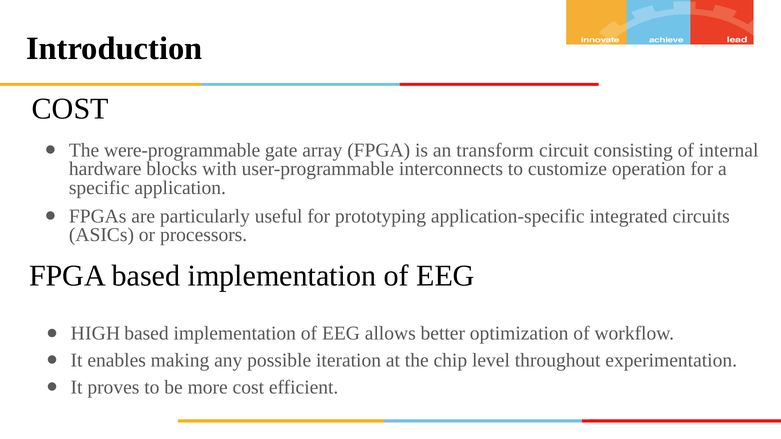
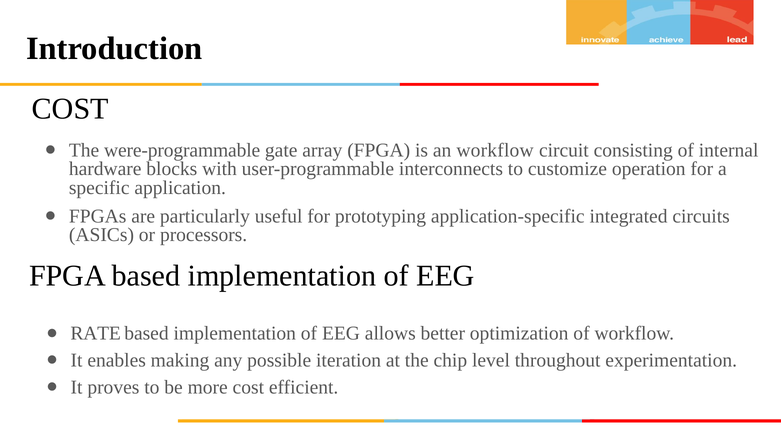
an transform: transform -> workflow
HIGH: HIGH -> RATE
